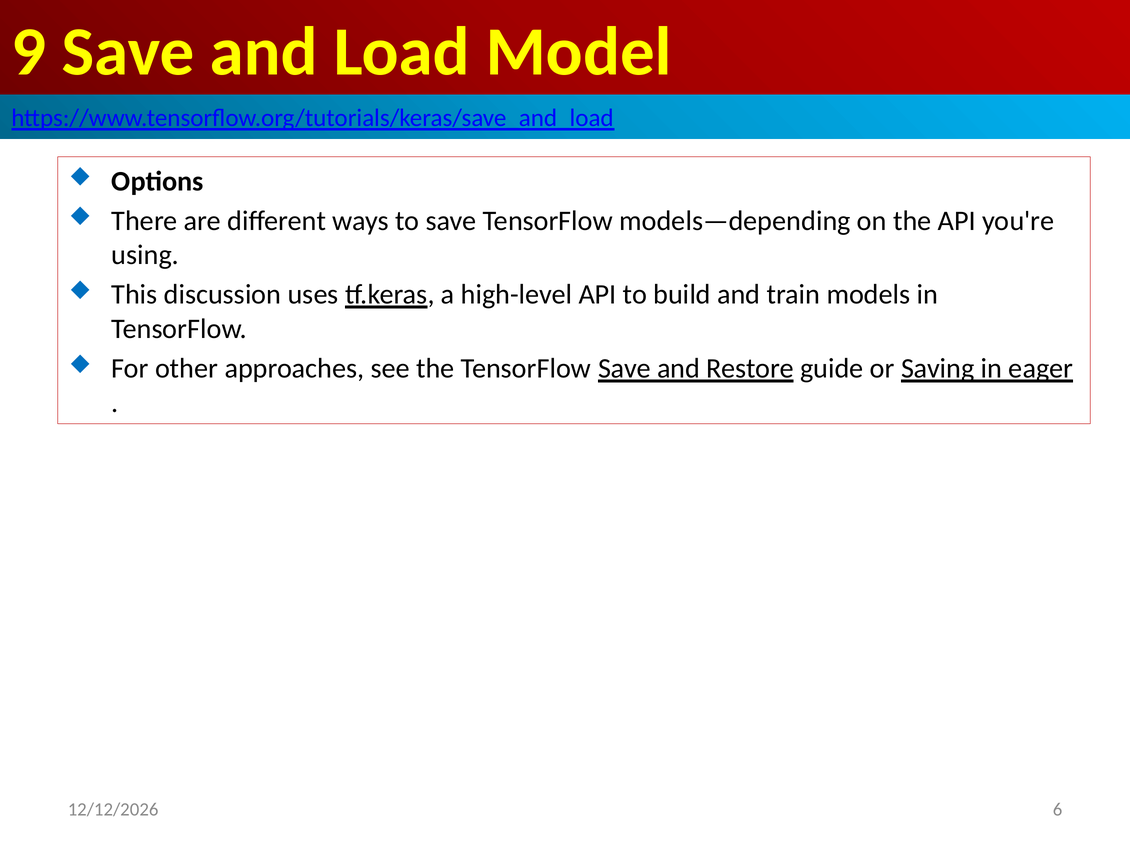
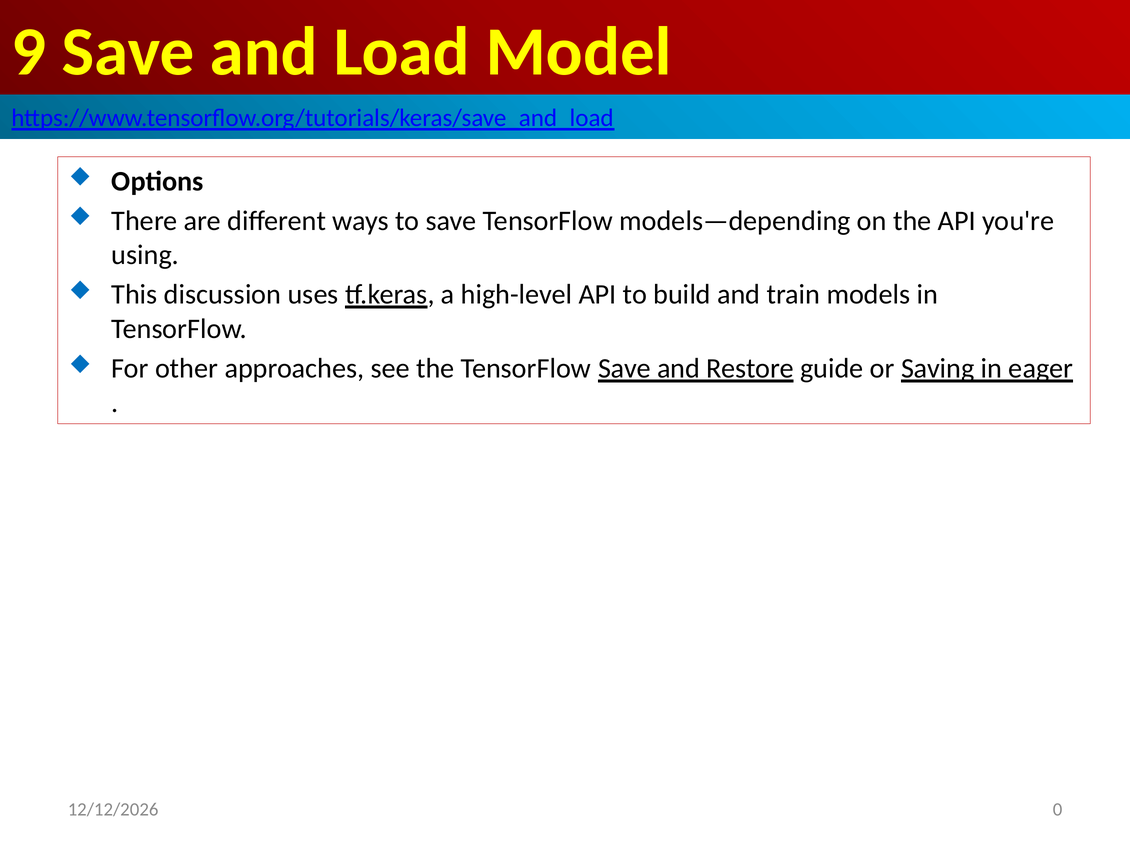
6: 6 -> 0
